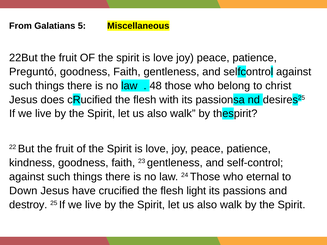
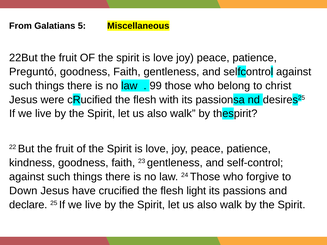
48: 48 -> 99
does: does -> were
eternal: eternal -> forgive
destroy: destroy -> declare
